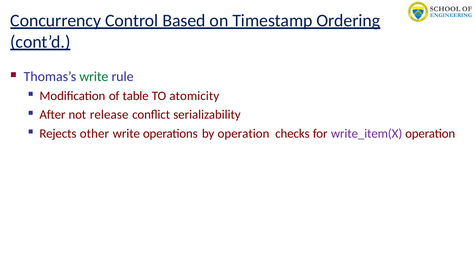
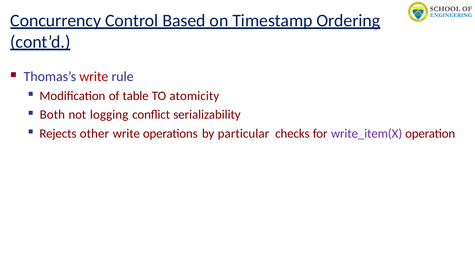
write at (94, 77) colour: green -> red
After: After -> Both
release: release -> logging
by operation: operation -> particular
